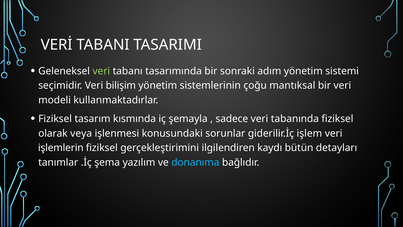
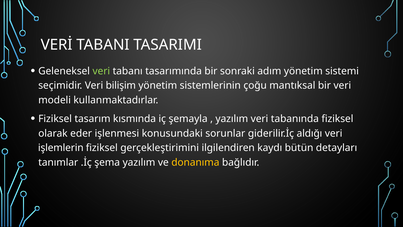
sadece at (232, 119): sadece -> yazılım
veya: veya -> eder
işlem: işlem -> aldığı
donanıma colour: light blue -> yellow
